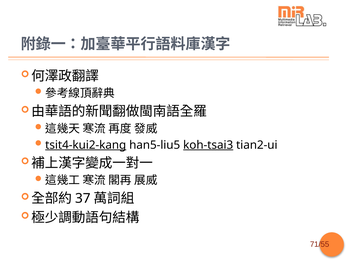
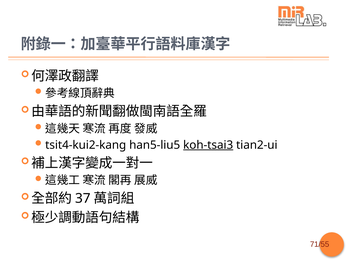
tsit4-kui2-kang underline: present -> none
